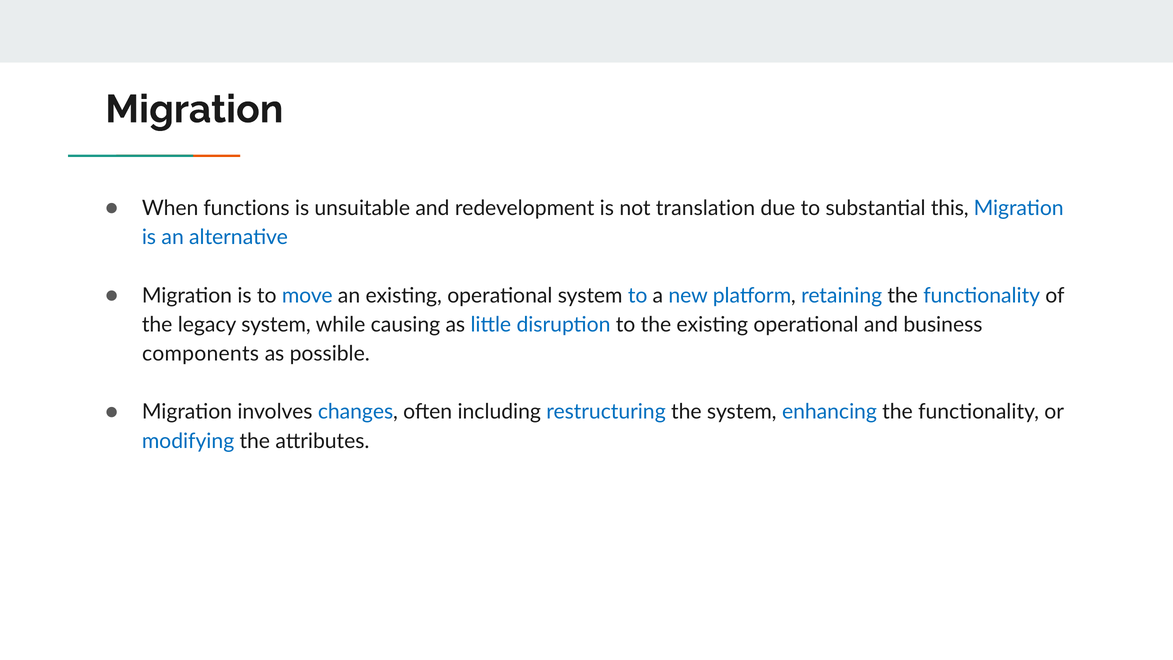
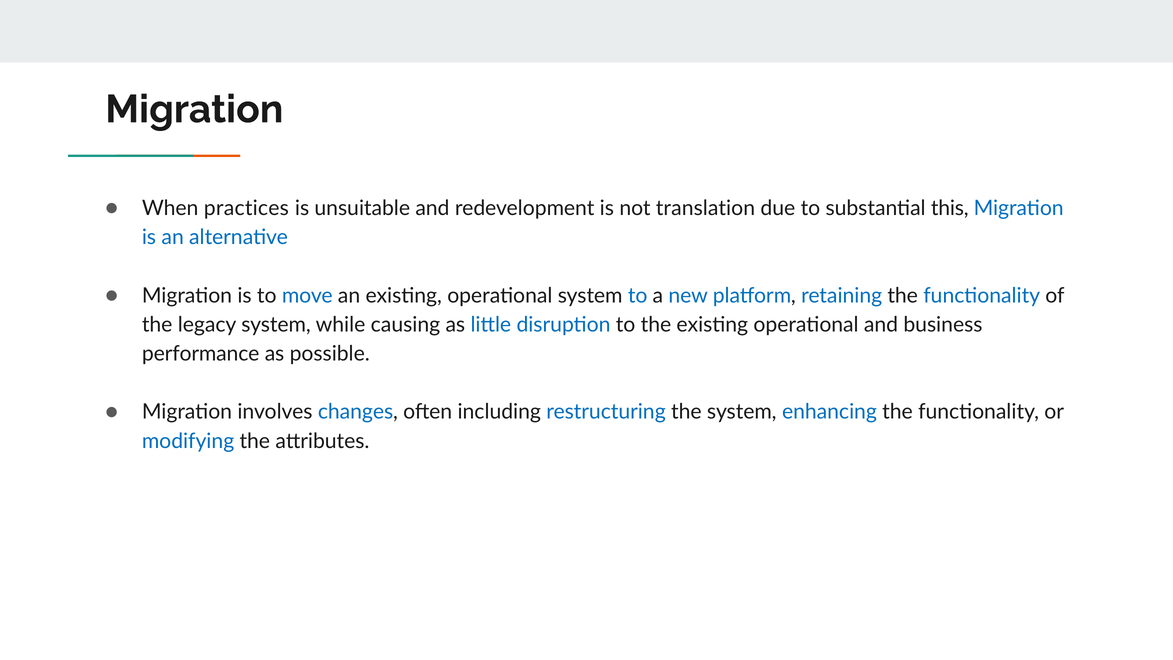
functions: functions -> practices
components: components -> performance
